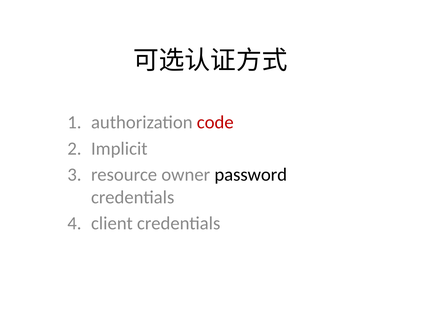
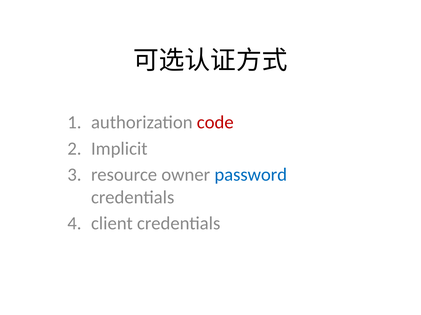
password colour: black -> blue
